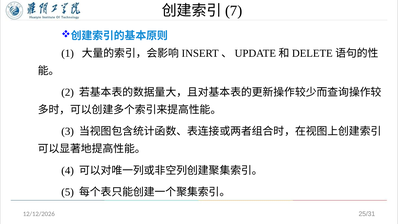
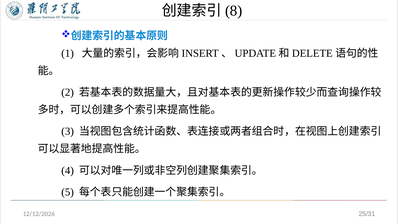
7: 7 -> 8
